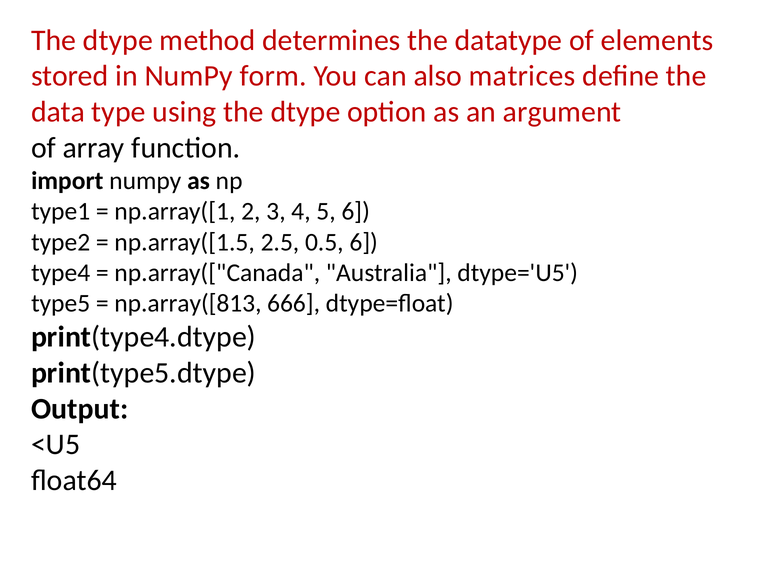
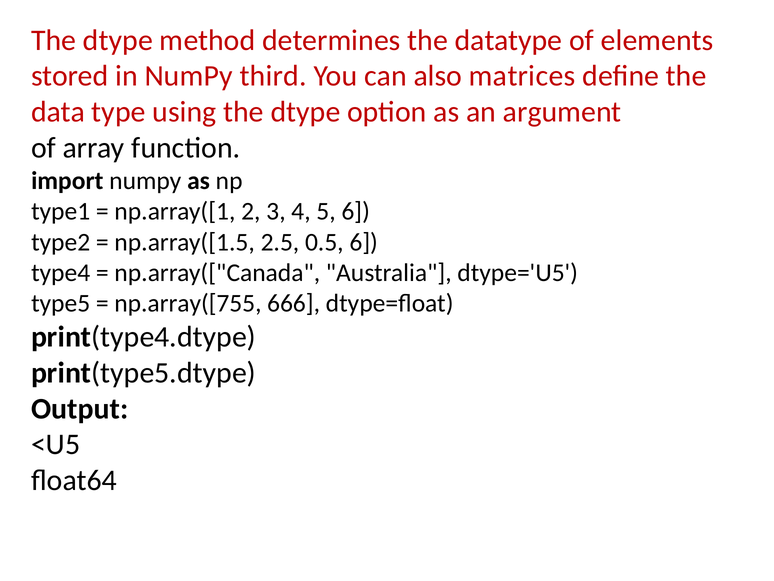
form: form -> third
np.array([813: np.array([813 -> np.array([755
